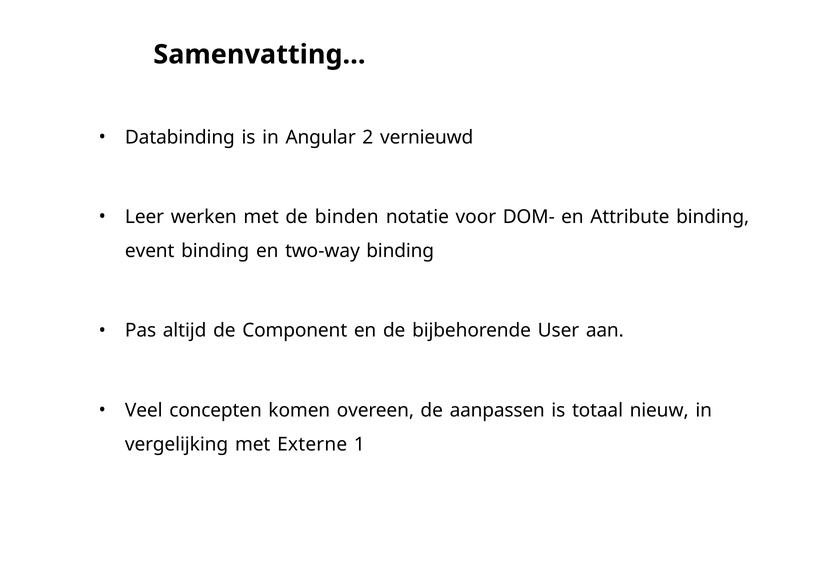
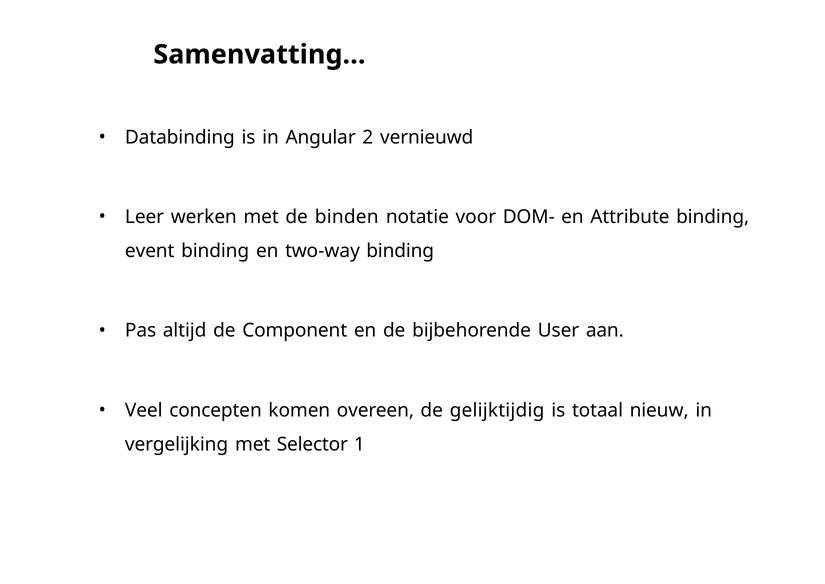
aanpassen: aanpassen -> gelijktijdig
Externe: Externe -> Selector
